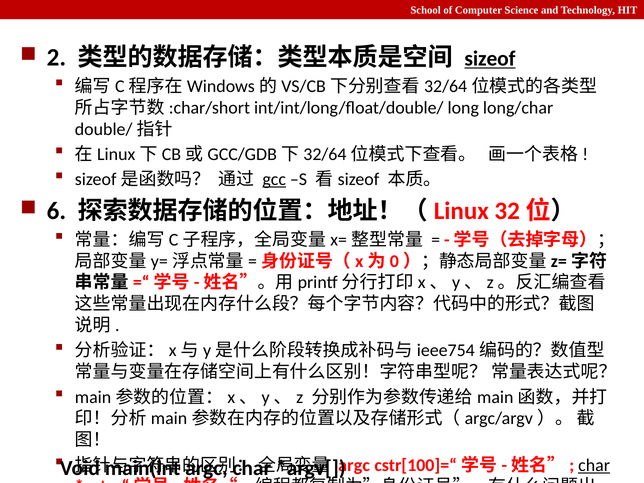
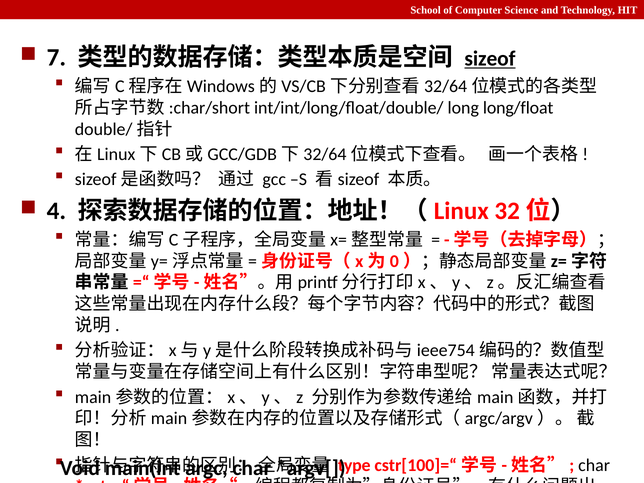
2: 2 -> 7
long/char: long/char -> long/float
gcc underline: present -> none
6: 6 -> 4
argc at (354, 465): argc -> type
char at (594, 465) underline: present -> none
